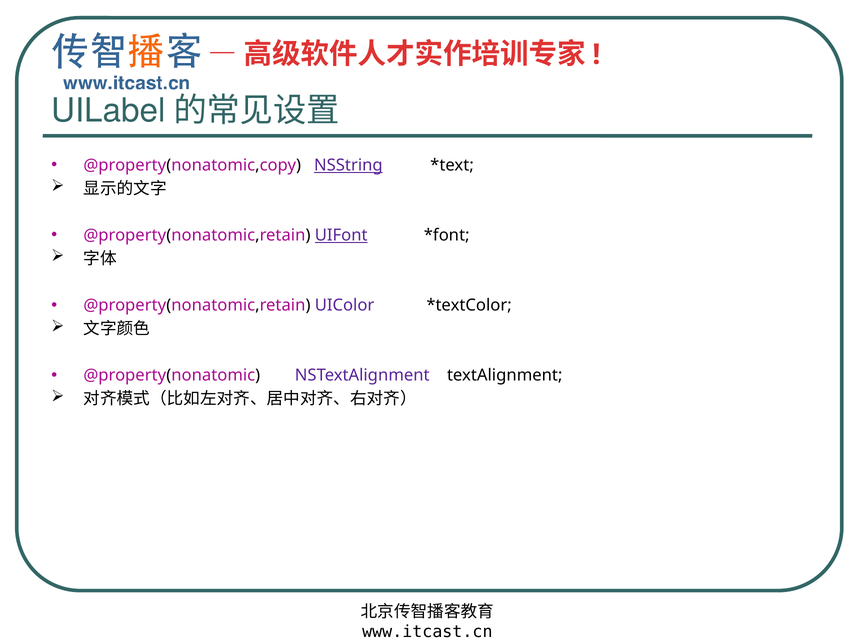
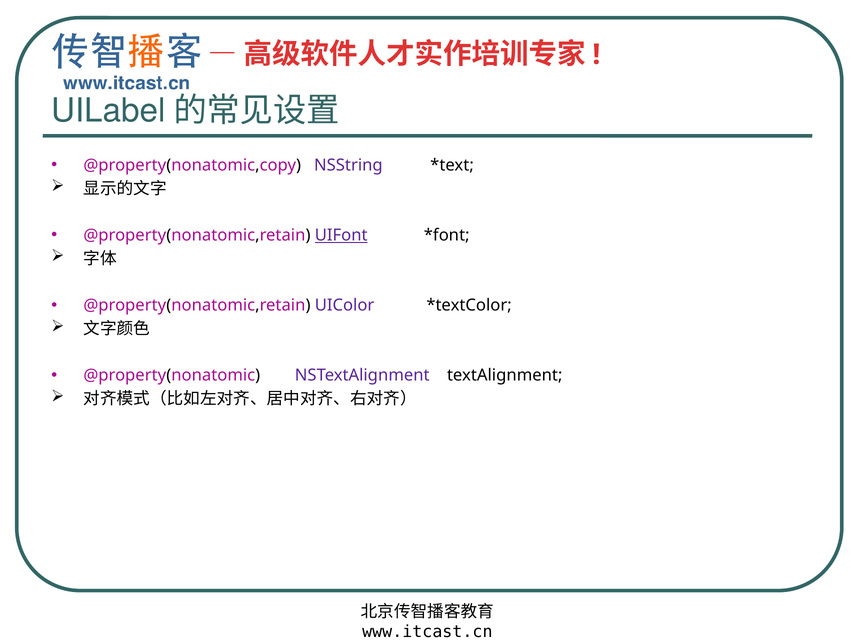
NSString underline: present -> none
